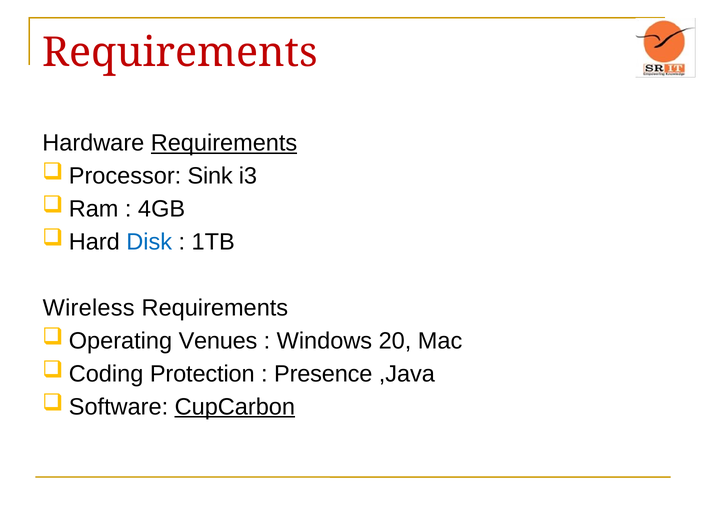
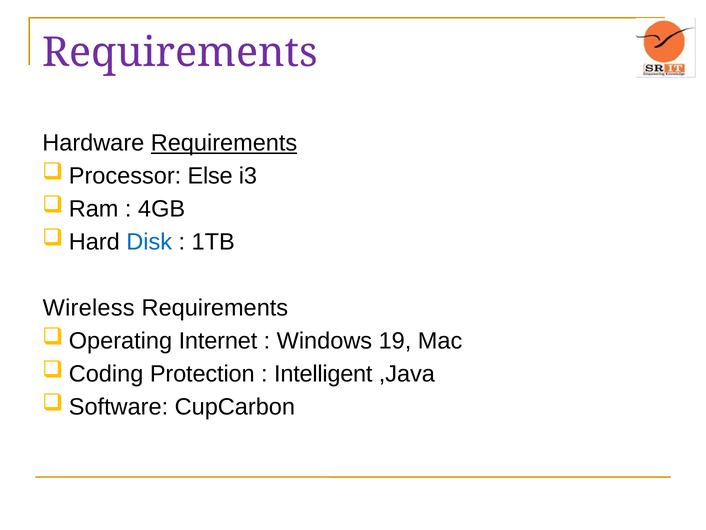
Requirements at (180, 53) colour: red -> purple
Sink: Sink -> Else
Venues: Venues -> Internet
20: 20 -> 19
Presence: Presence -> Intelligent
CupCarbon underline: present -> none
